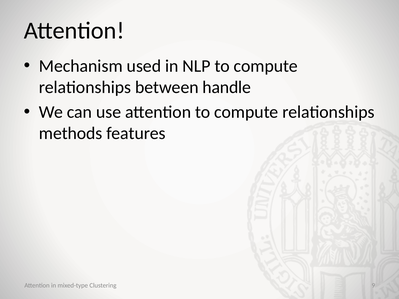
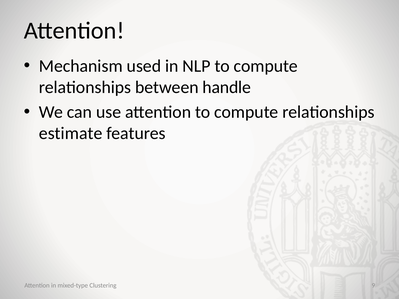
methods: methods -> estimate
